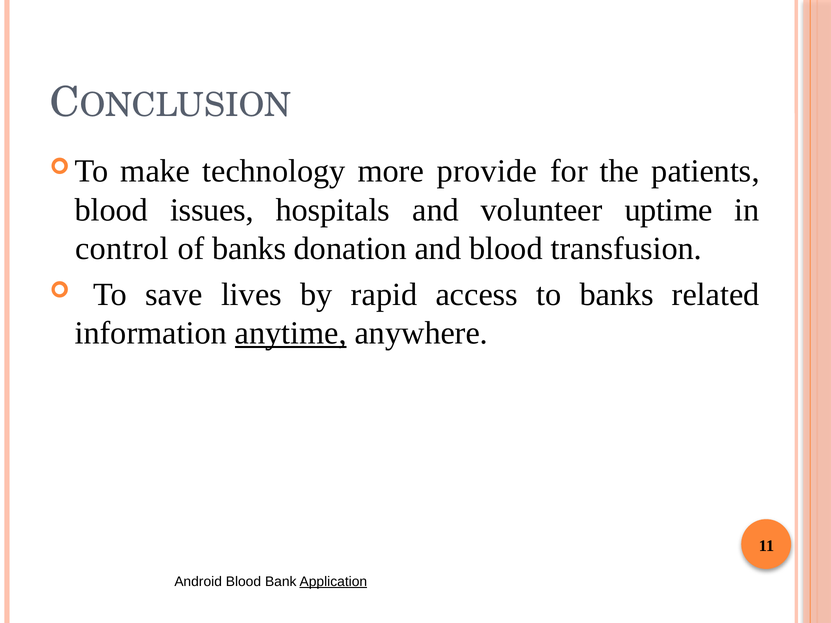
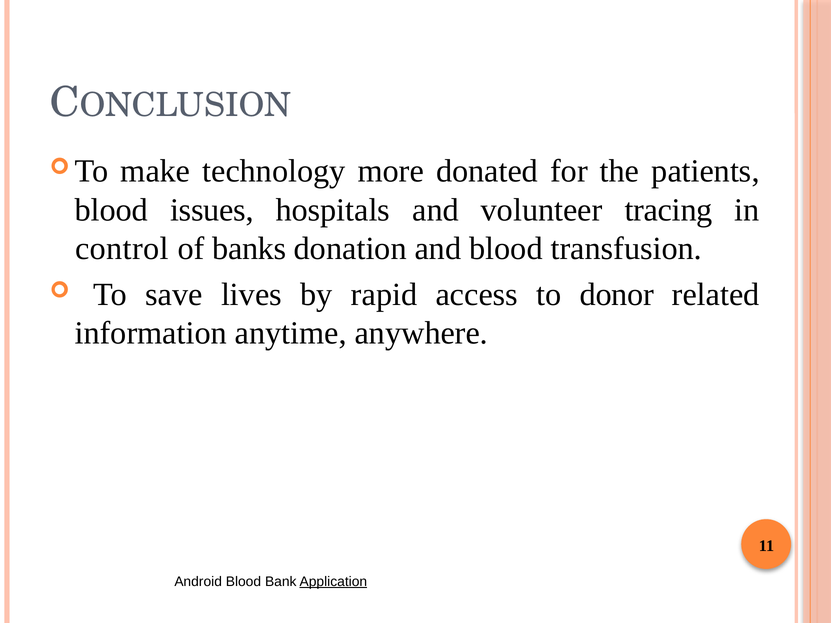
provide: provide -> donated
uptime: uptime -> tracing
to banks: banks -> donor
anytime underline: present -> none
